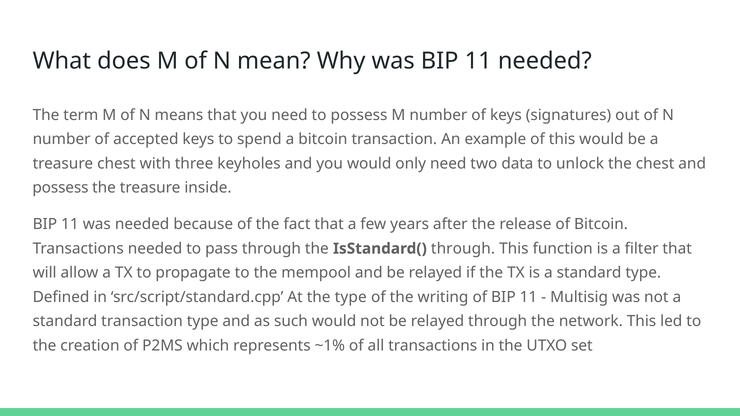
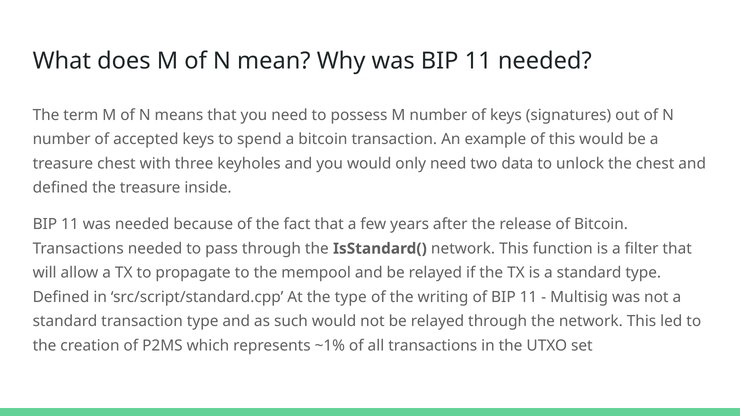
possess at (60, 188): possess -> defined
IsStandard( through: through -> network
